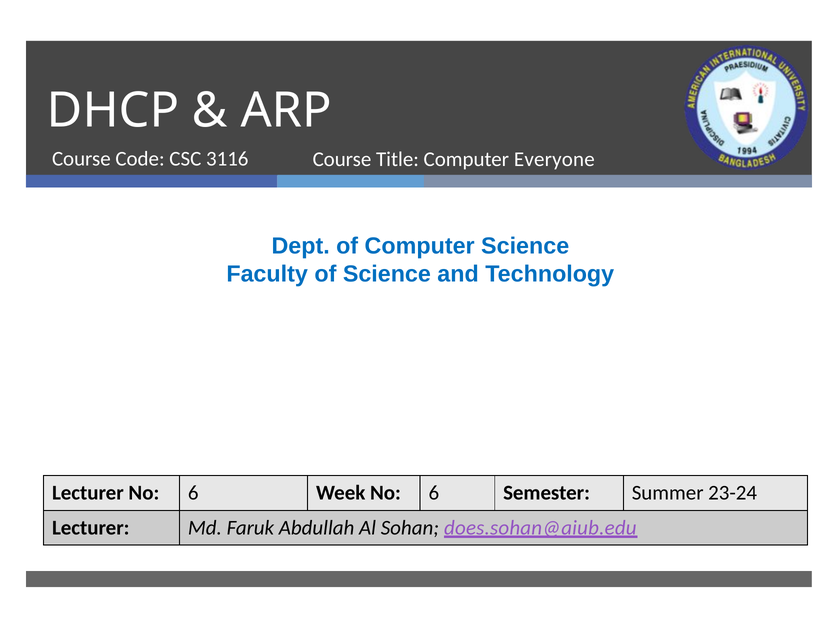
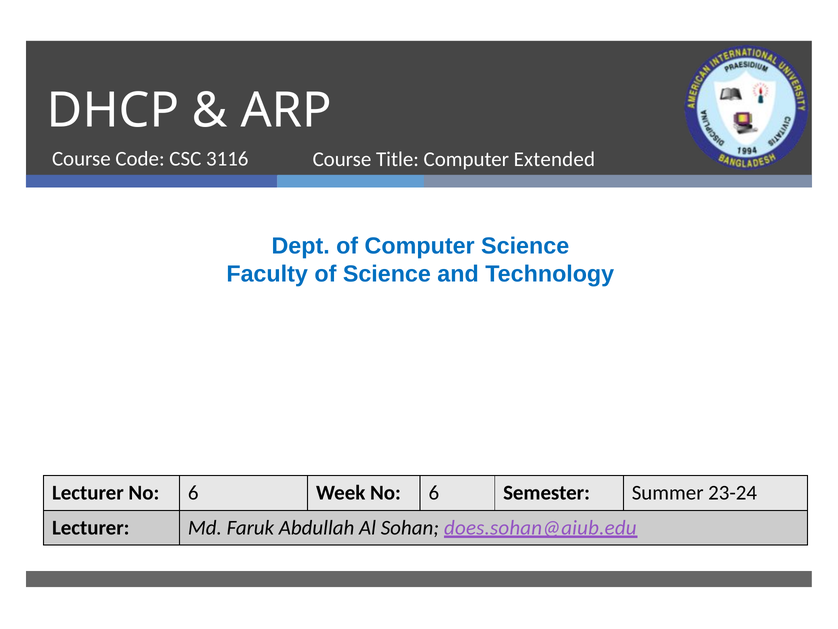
Everyone: Everyone -> Extended
